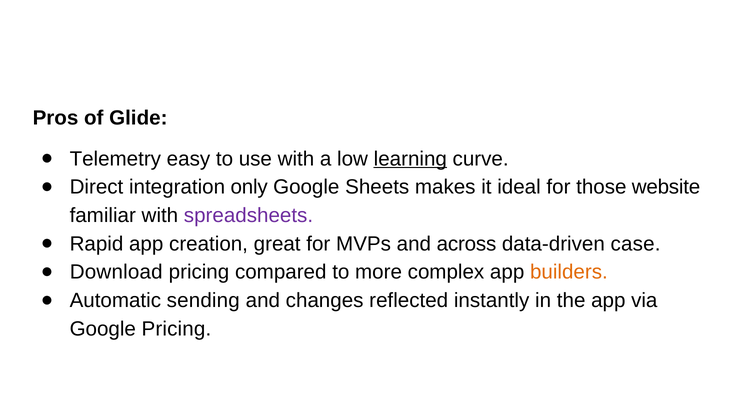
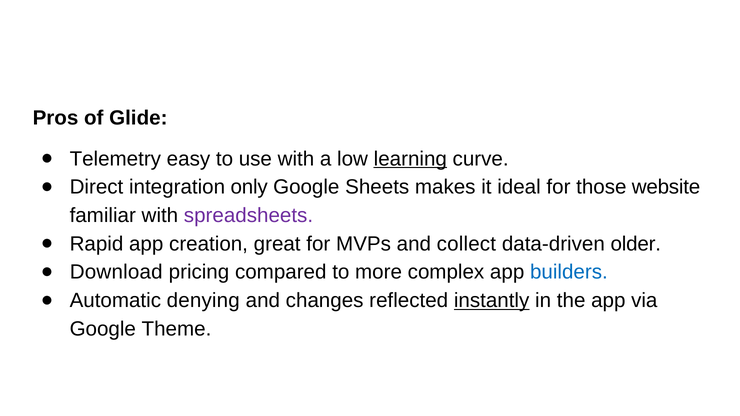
across: across -> collect
case: case -> older
builders colour: orange -> blue
sending: sending -> denying
instantly underline: none -> present
Google Pricing: Pricing -> Theme
